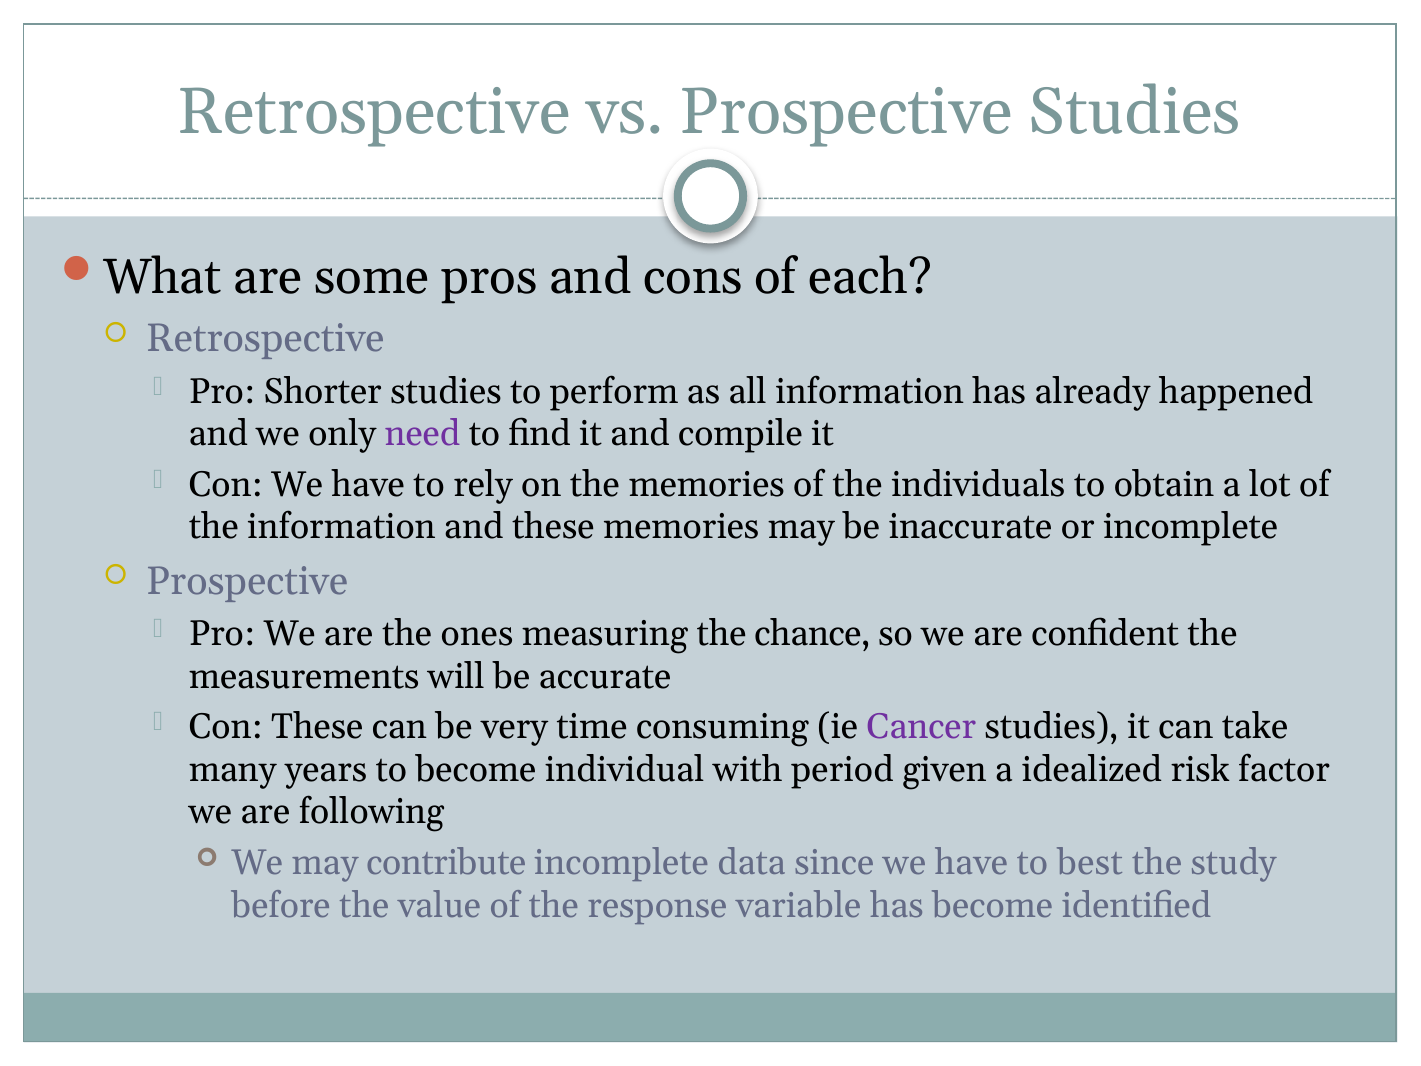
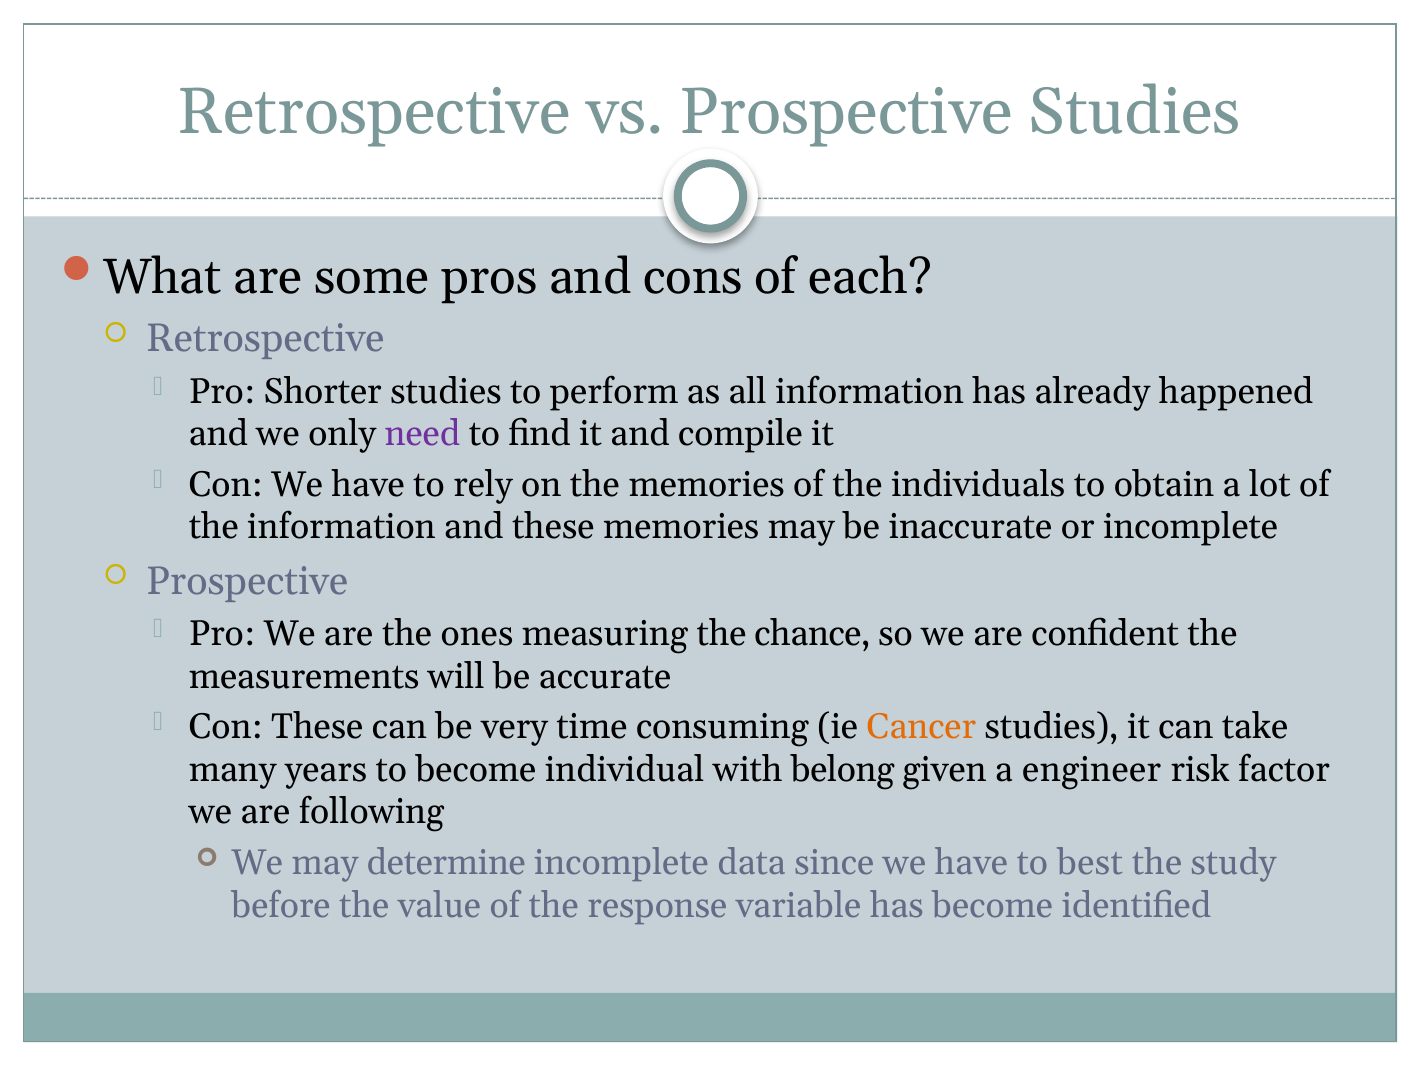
Cancer colour: purple -> orange
period: period -> belong
idealized: idealized -> engineer
contribute: contribute -> determine
